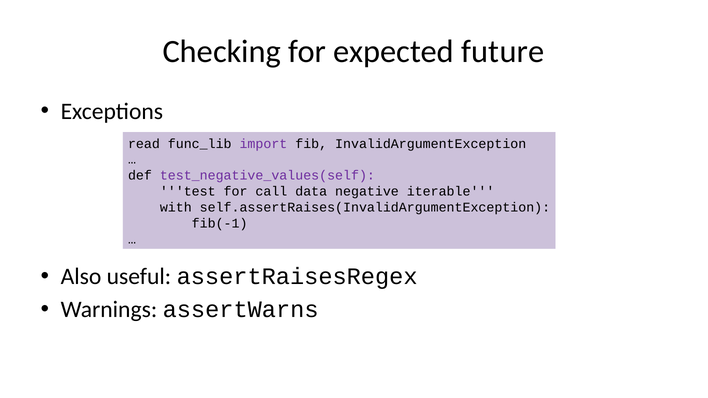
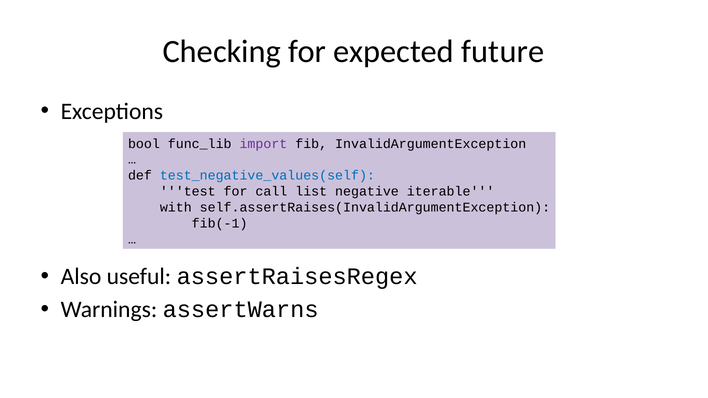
read: read -> bool
test_negative_values(self colour: purple -> blue
data: data -> list
